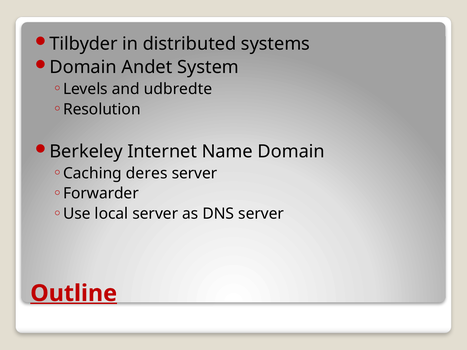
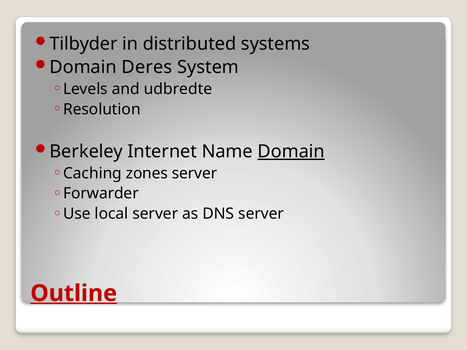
Andet: Andet -> Deres
Domain at (291, 152) underline: none -> present
deres: deres -> zones
